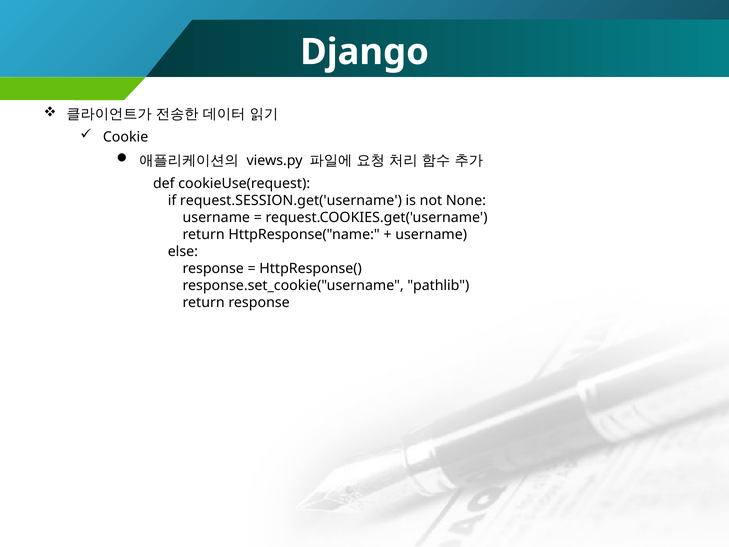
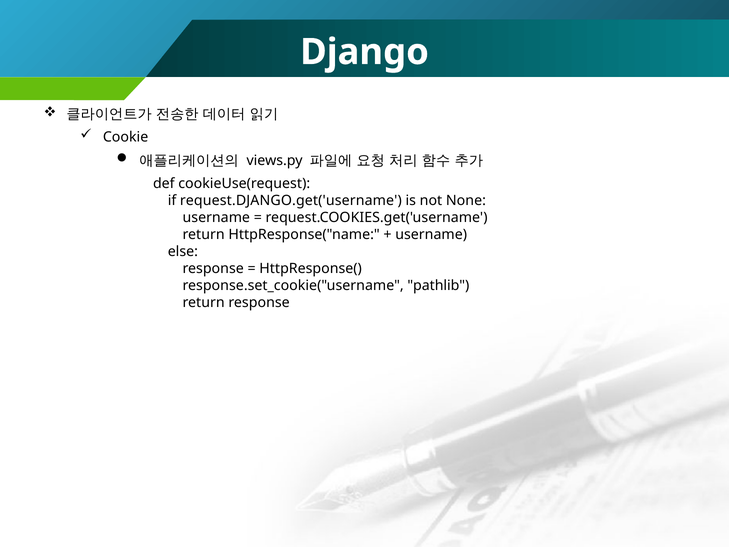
request.SESSION.get('username: request.SESSION.get('username -> request.DJANGO.get('username
